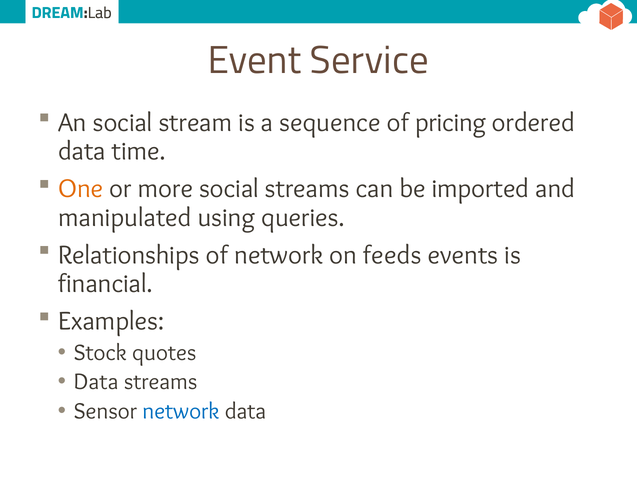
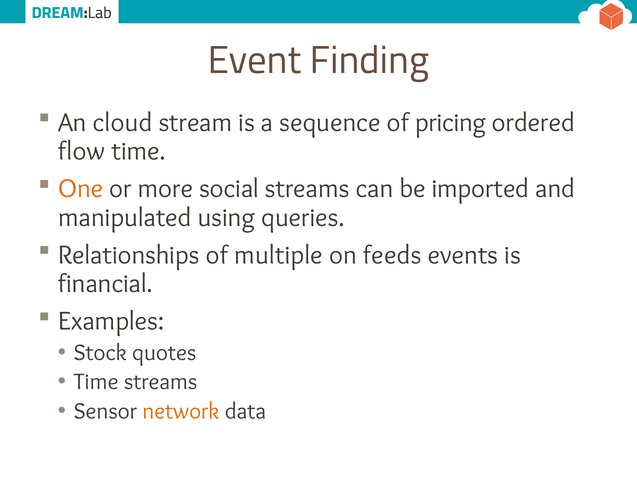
Service: Service -> Finding
An social: social -> cloud
data at (82, 151): data -> flow
of network: network -> multiple
Data at (96, 382): Data -> Time
network at (181, 411) colour: blue -> orange
